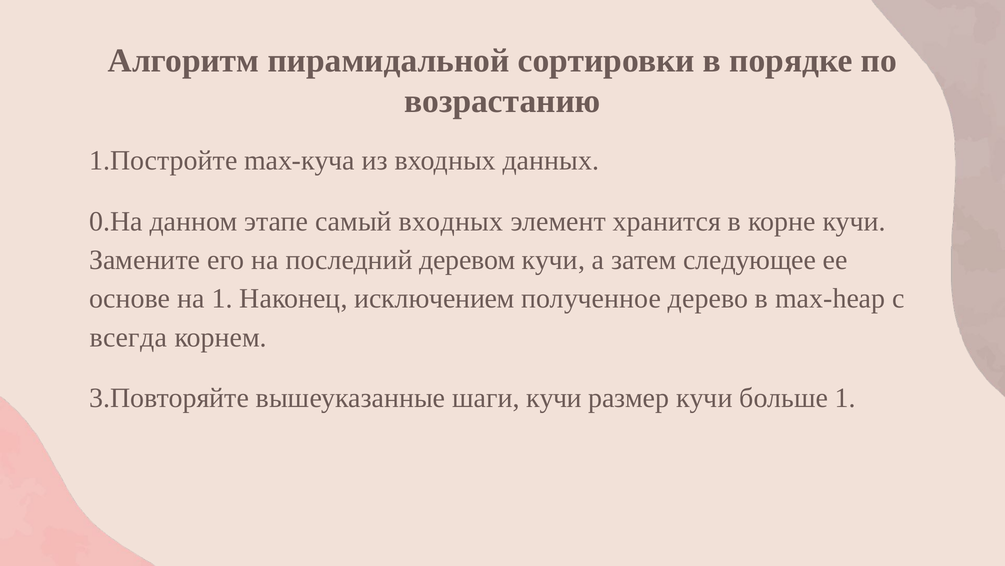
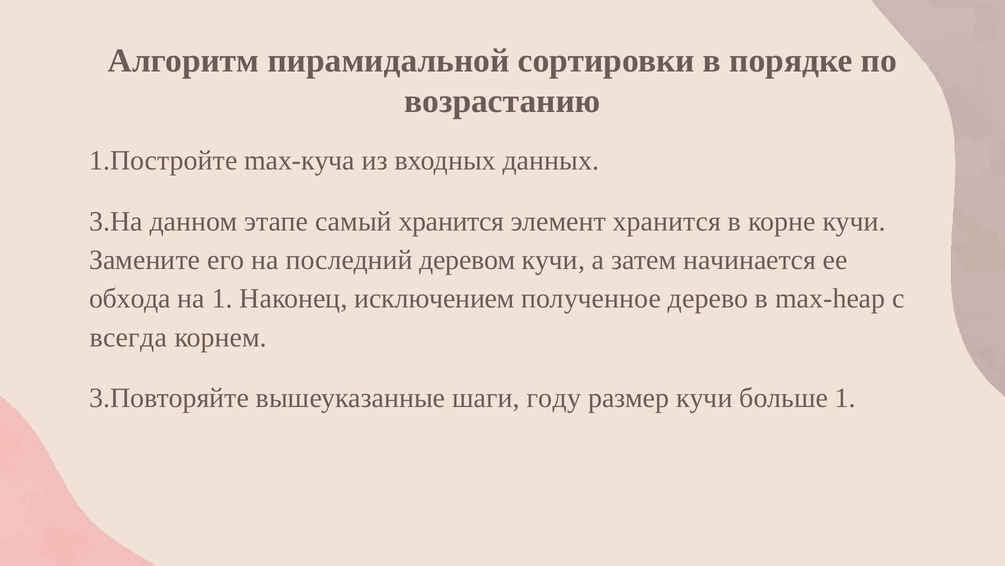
0.На: 0.На -> 3.На
самый входных: входных -> хранится
следующее: следующее -> начинается
основе: основе -> обхода
шаги кучи: кучи -> году
